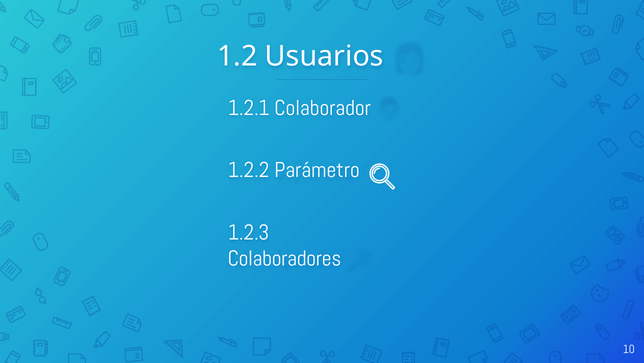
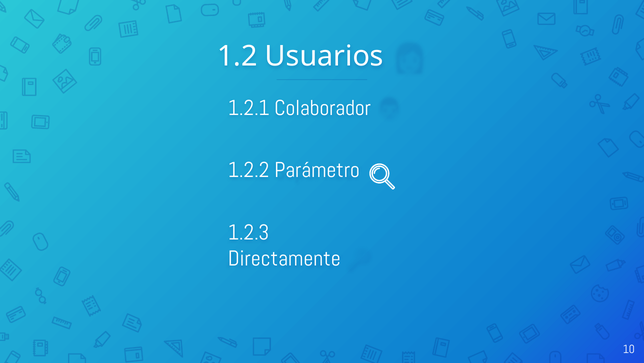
Colaboradores: Colaboradores -> Directamente
